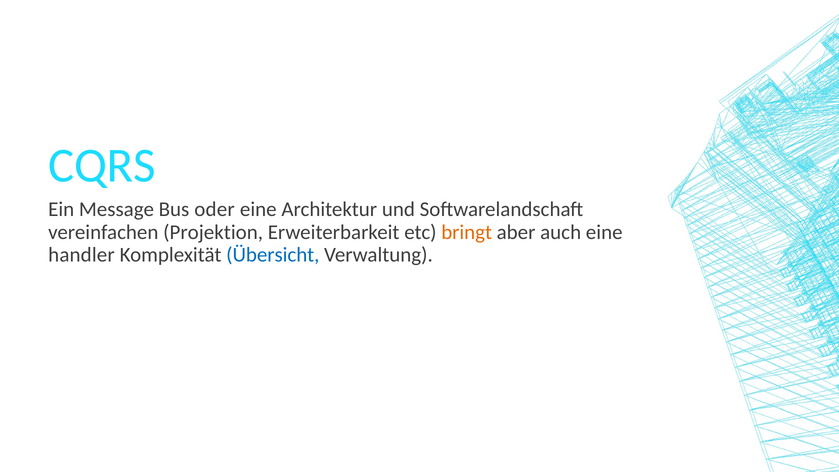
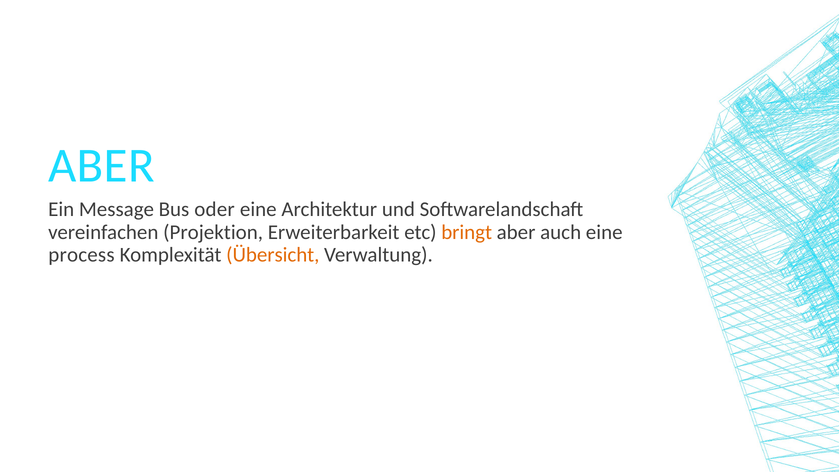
CQRS at (102, 166): CQRS -> ABER
handler: handler -> process
Übersicht colour: blue -> orange
